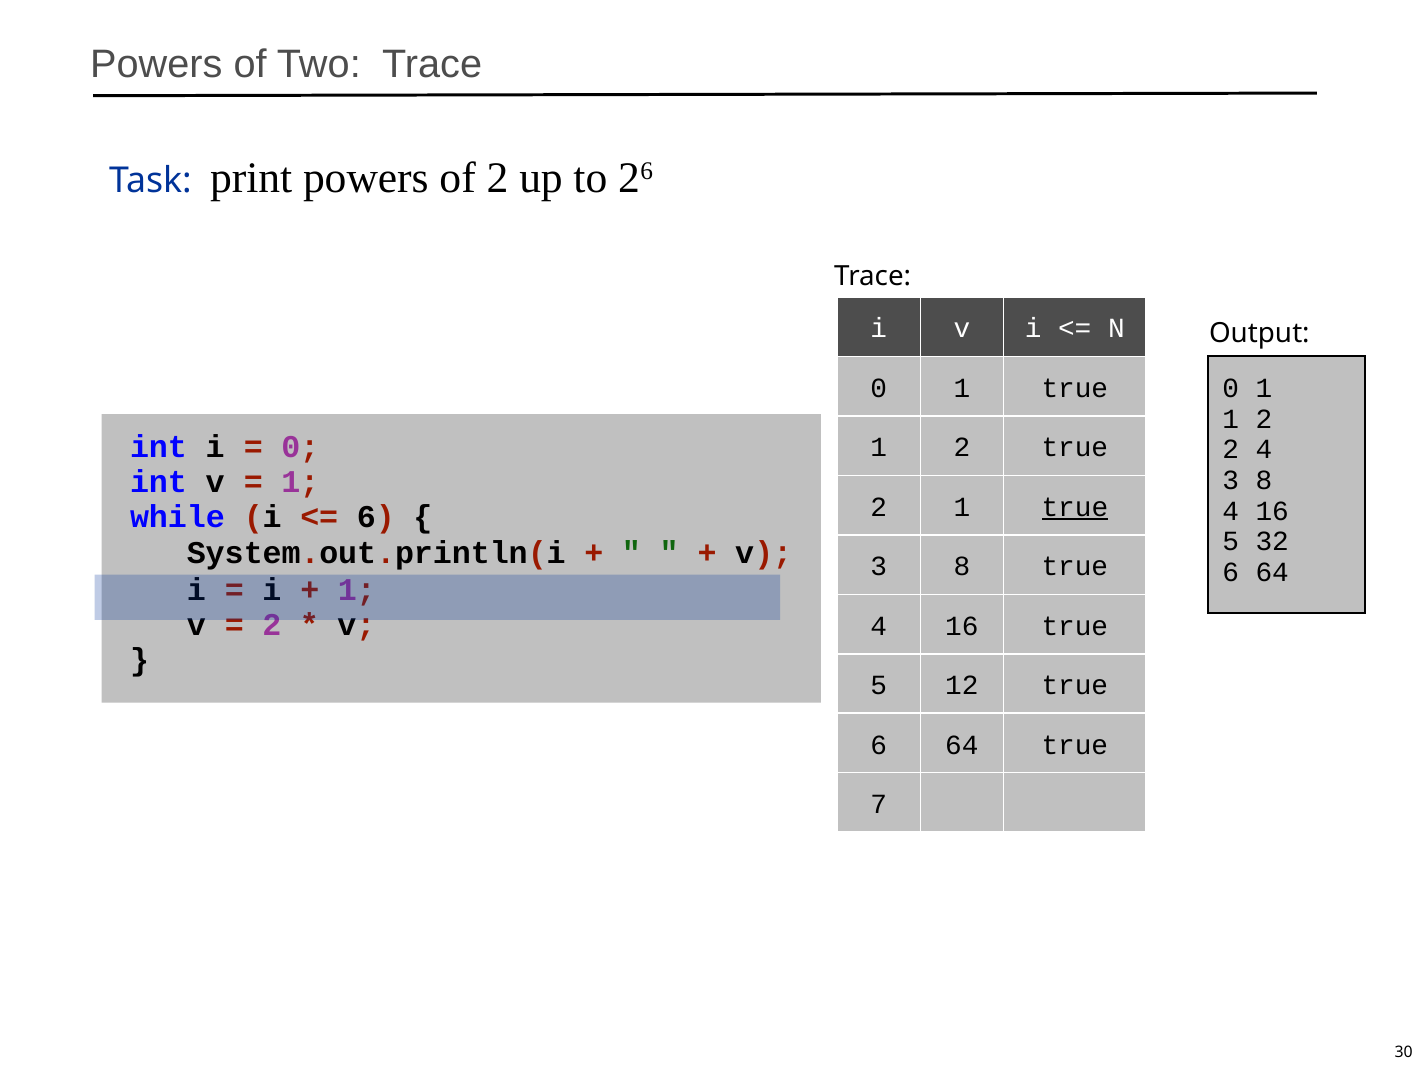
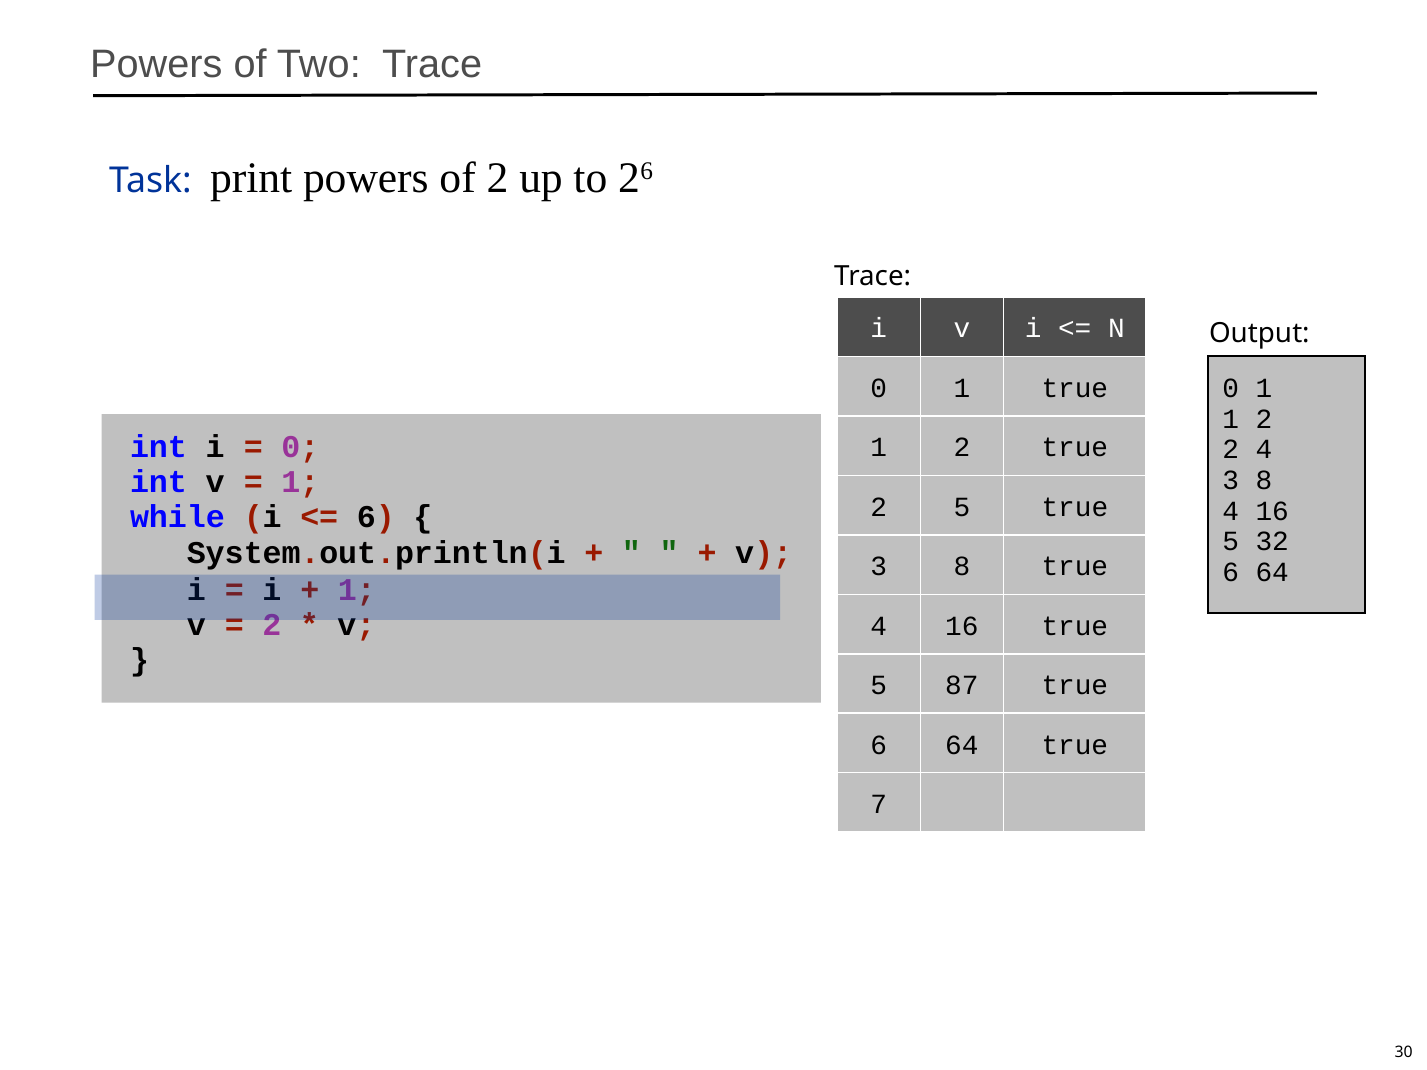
2 1: 1 -> 5
true at (1075, 507) underline: present -> none
12: 12 -> 87
